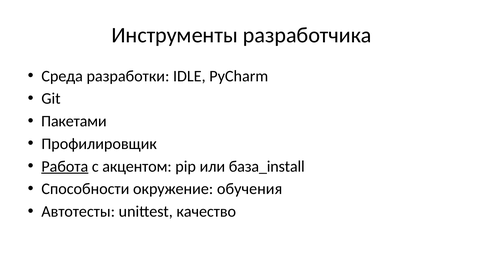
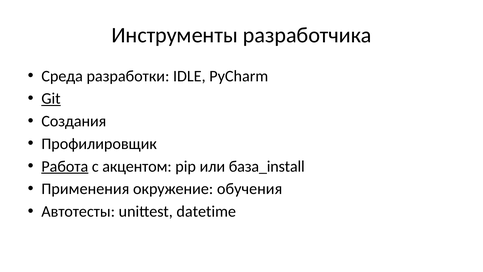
Git underline: none -> present
Пакетами: Пакетами -> Создания
Способности: Способности -> Применения
качество: качество -> datetime
